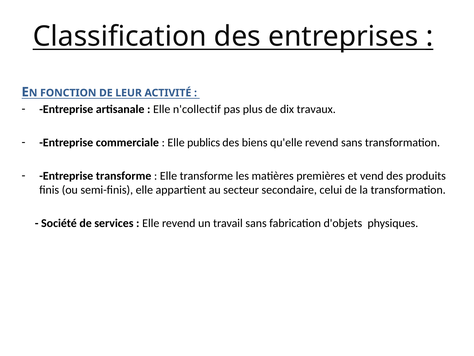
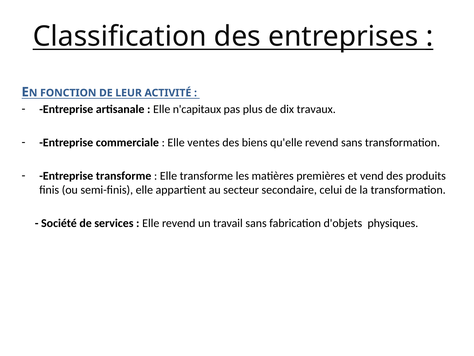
n'collectif: n'collectif -> n'capitaux
publics: publics -> ventes
